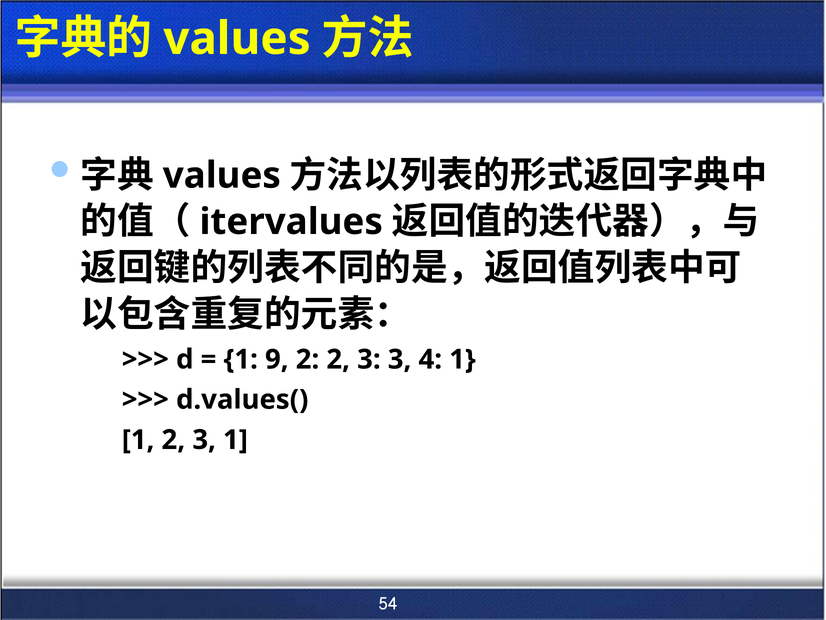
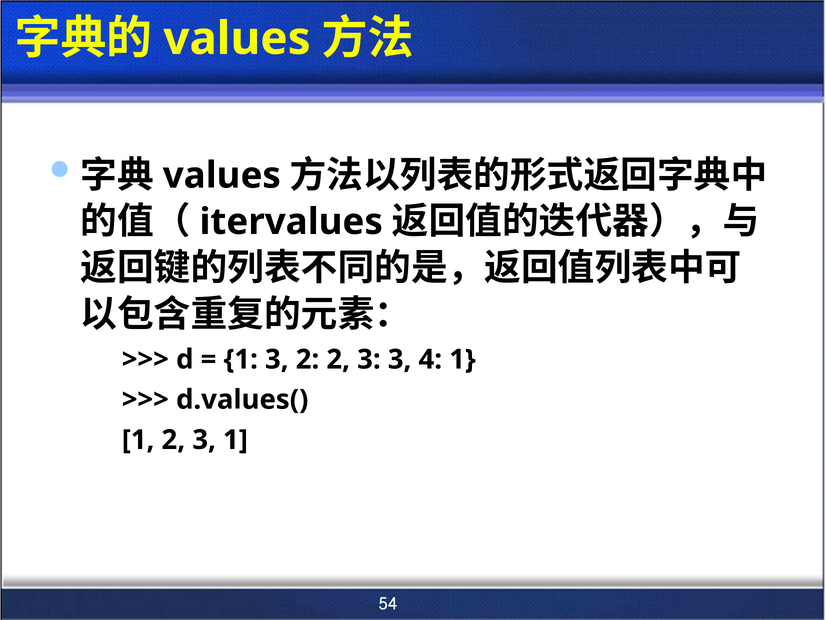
1 9: 9 -> 3
